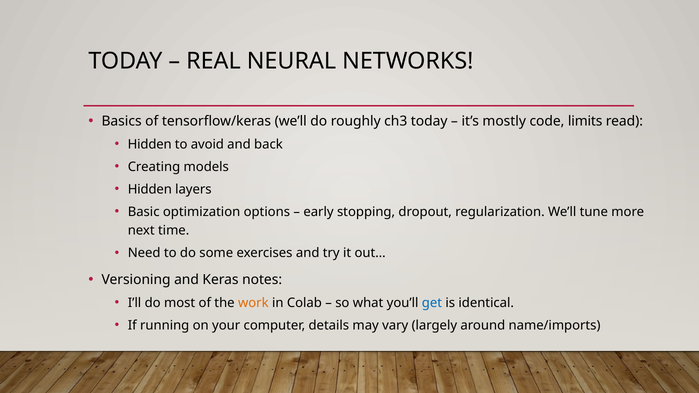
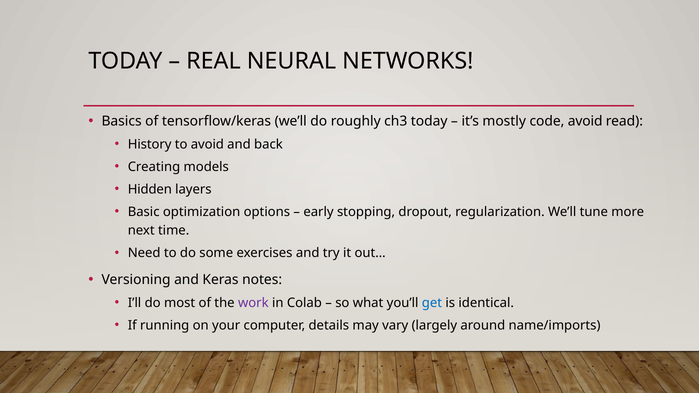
code limits: limits -> avoid
Hidden at (150, 144): Hidden -> History
work colour: orange -> purple
